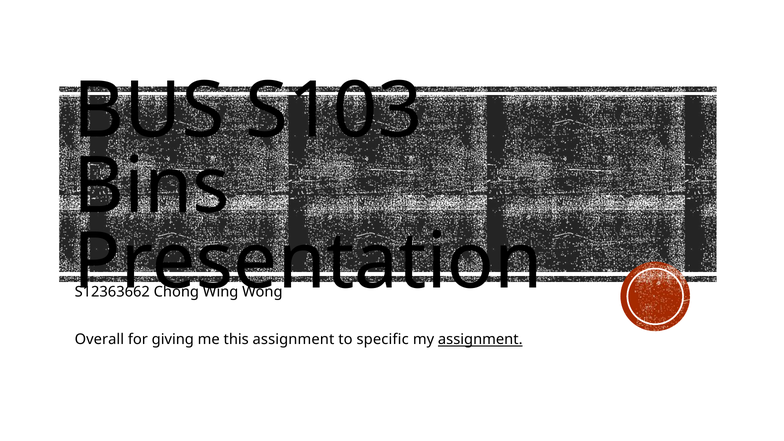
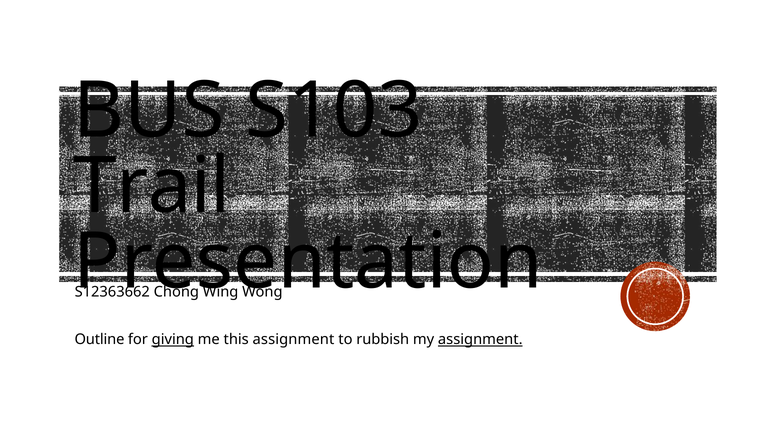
Bins: Bins -> Trail
Overall: Overall -> Outline
giving underline: none -> present
specific: specific -> rubbish
